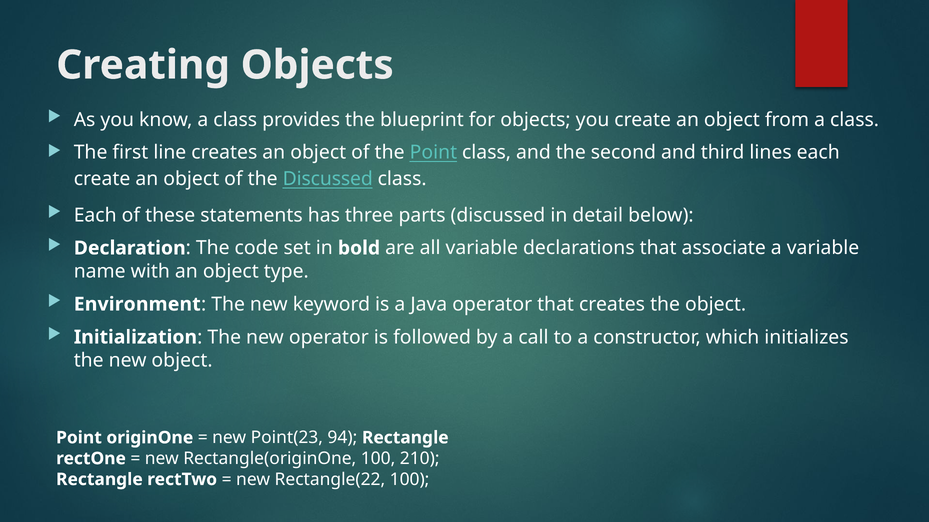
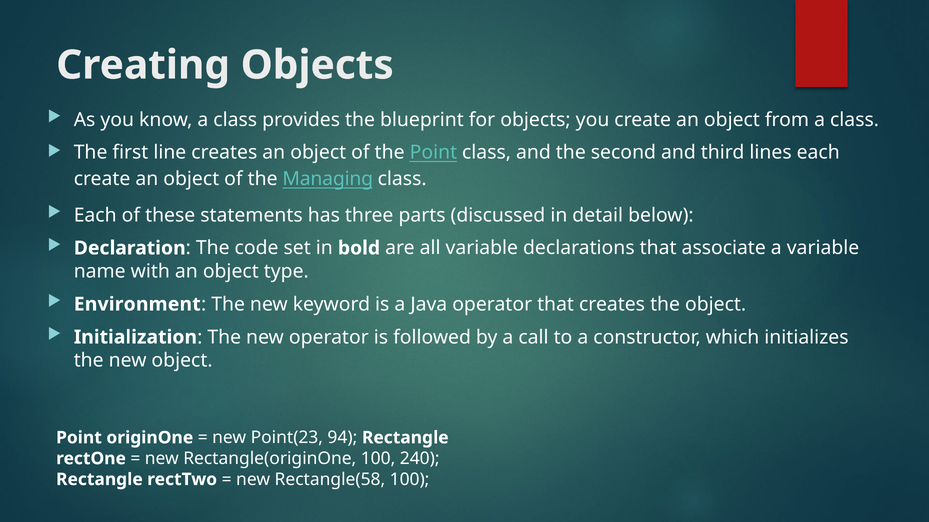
the Discussed: Discussed -> Managing
210: 210 -> 240
Rectangle(22: Rectangle(22 -> Rectangle(58
